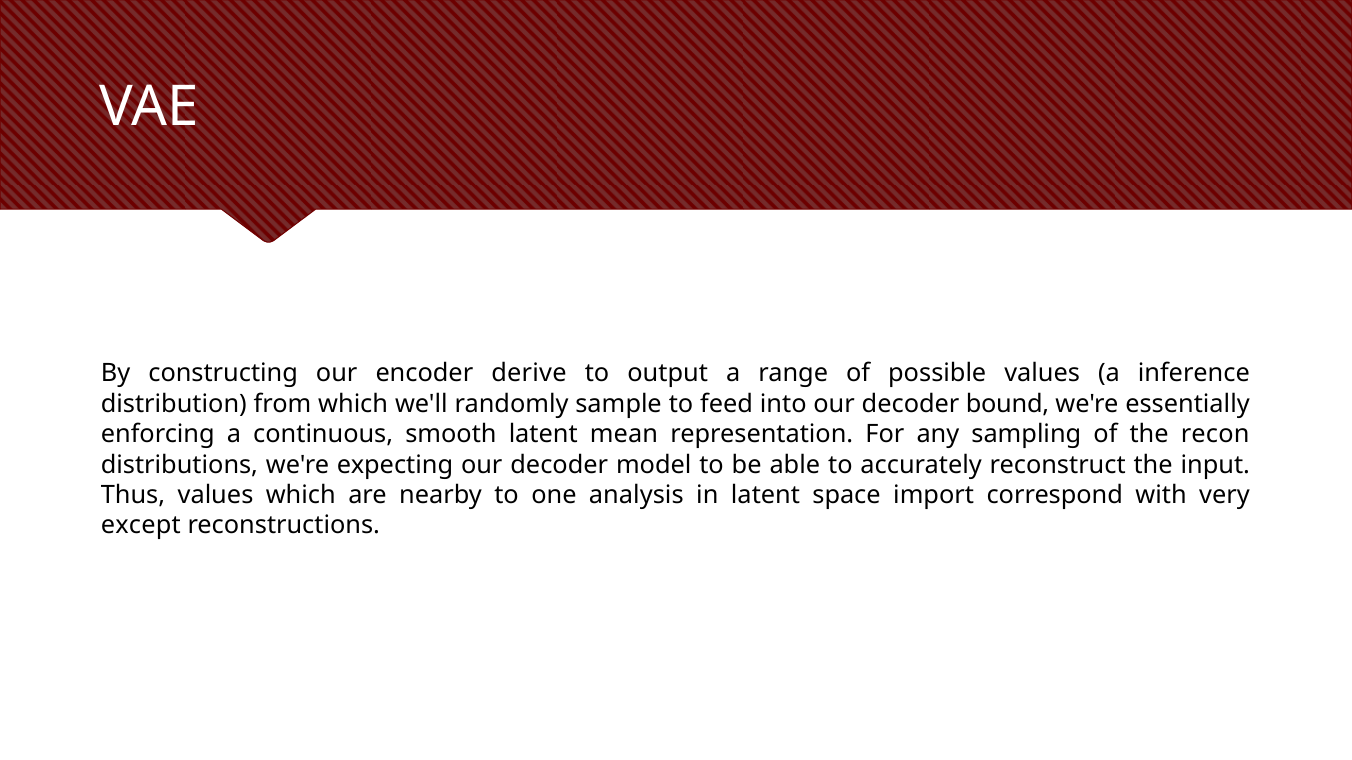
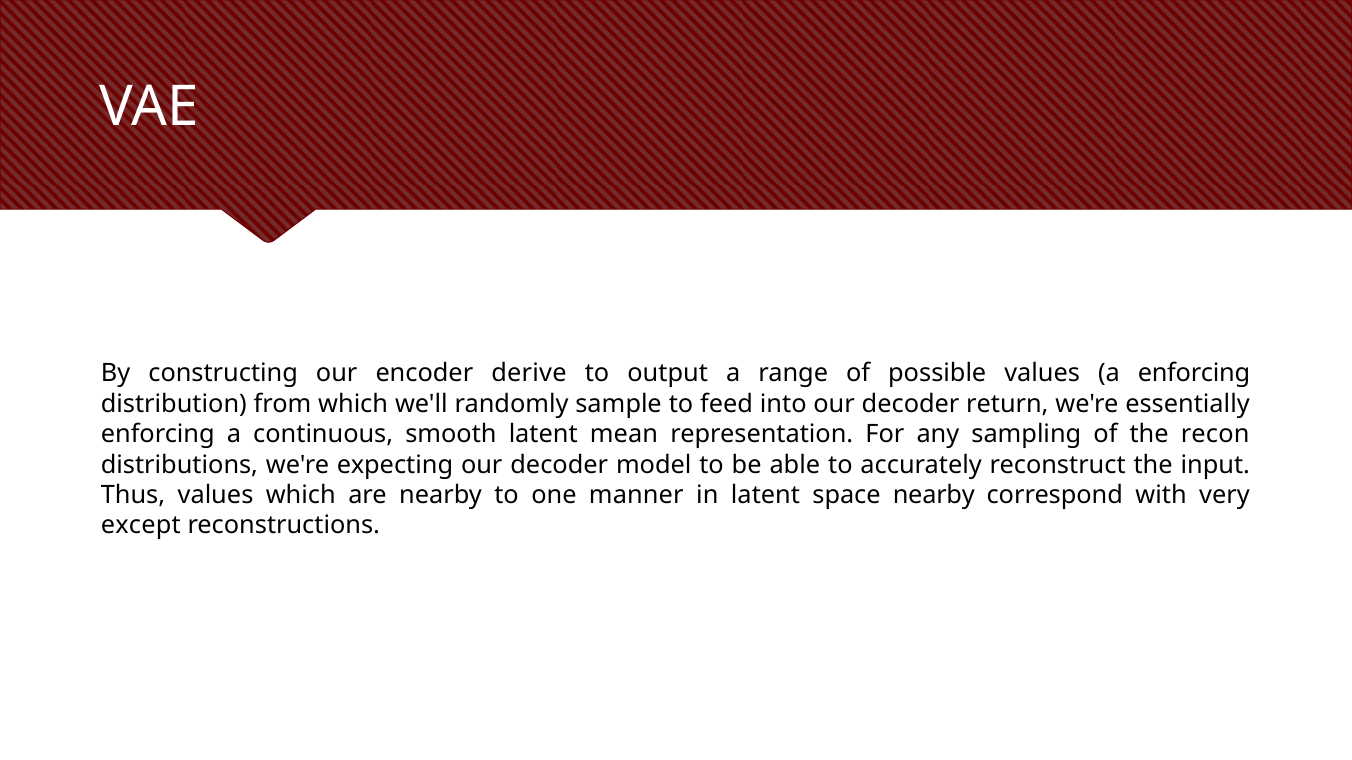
a inference: inference -> enforcing
bound: bound -> return
analysis: analysis -> manner
space import: import -> nearby
